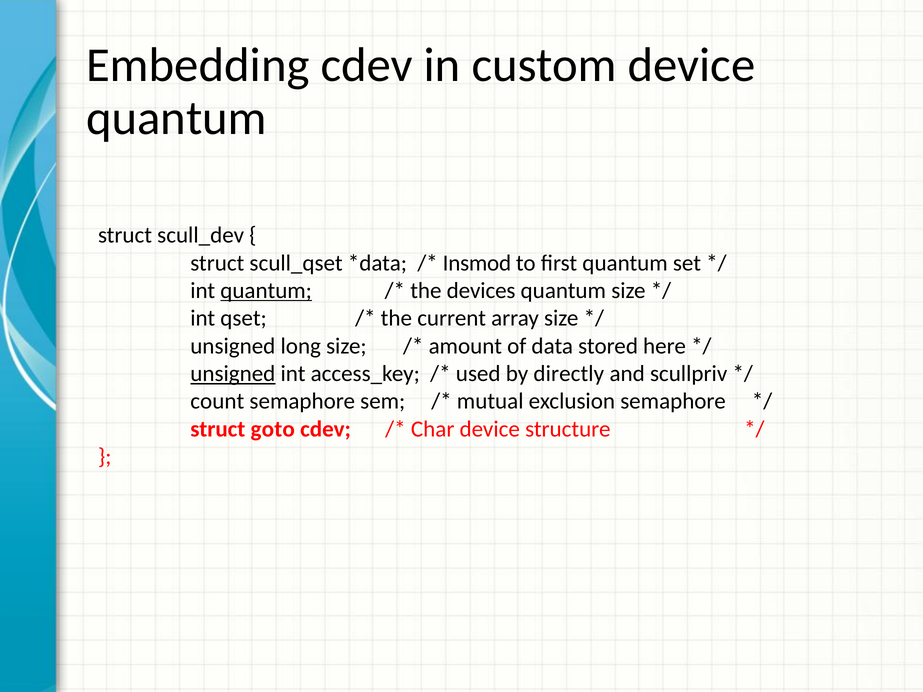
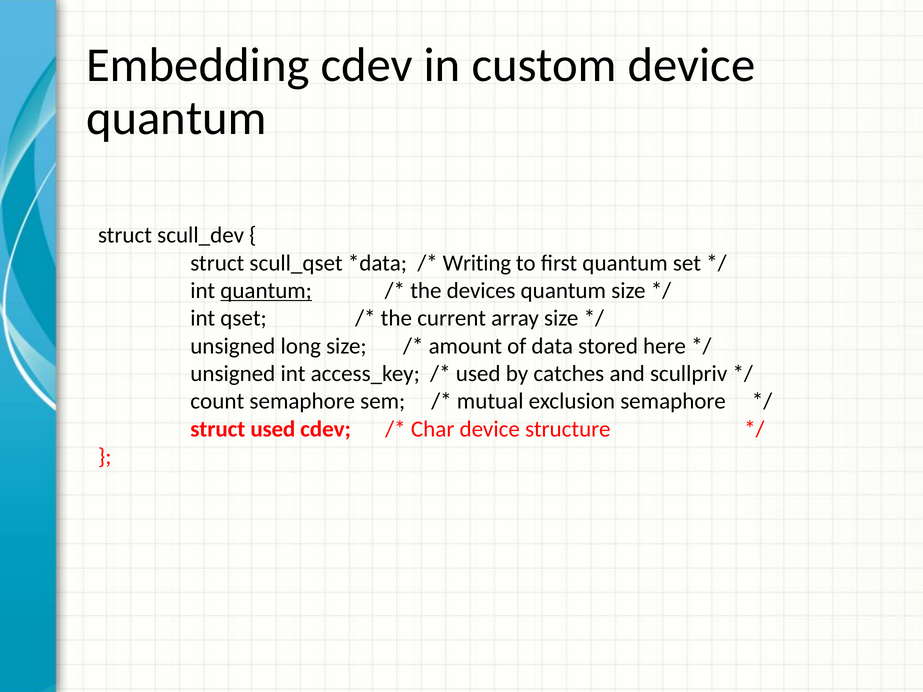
Insmod: Insmod -> Writing
unsigned at (233, 374) underline: present -> none
directly: directly -> catches
struct goto: goto -> used
